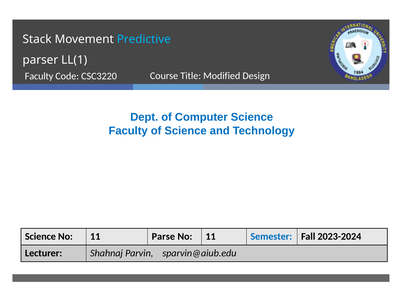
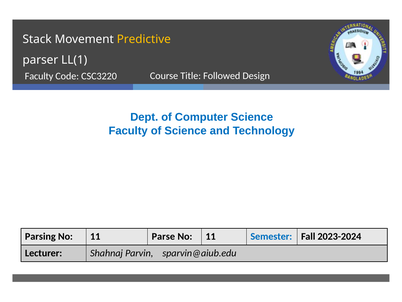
Predictive colour: light blue -> yellow
Modified: Modified -> Followed
Science at (40, 236): Science -> Parsing
